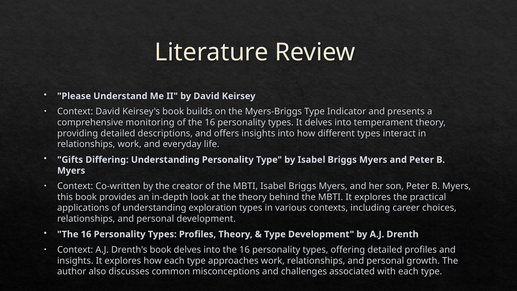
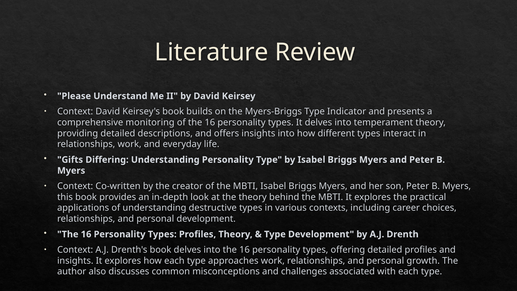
exploration: exploration -> destructive
